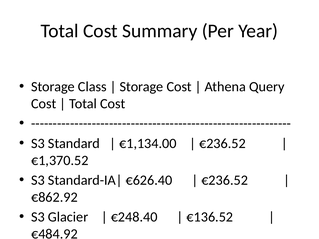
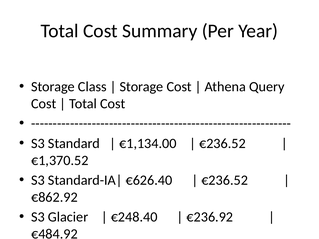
€136.52: €136.52 -> €236.92
